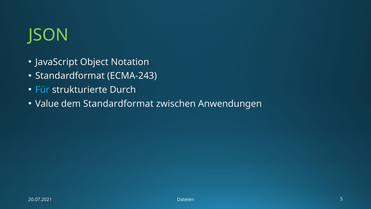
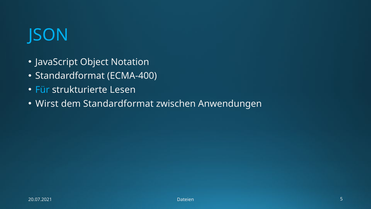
JSON colour: light green -> light blue
ECMA-243: ECMA-243 -> ECMA-400
Durch: Durch -> Lesen
Value: Value -> Wirst
